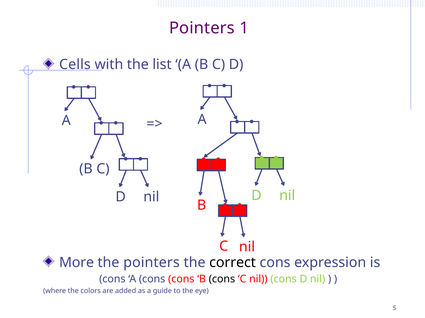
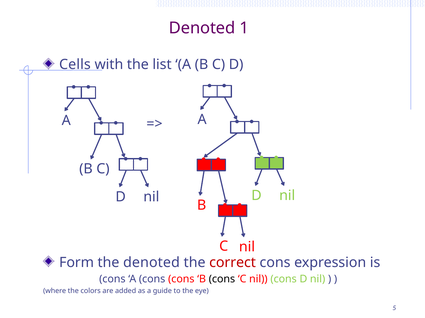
Pointers at (202, 28): Pointers -> Denoted
More: More -> Form
the pointers: pointers -> denoted
correct colour: black -> red
